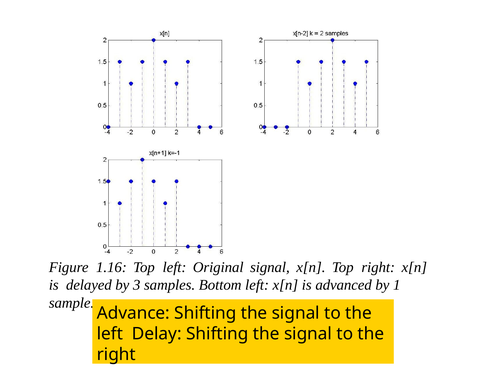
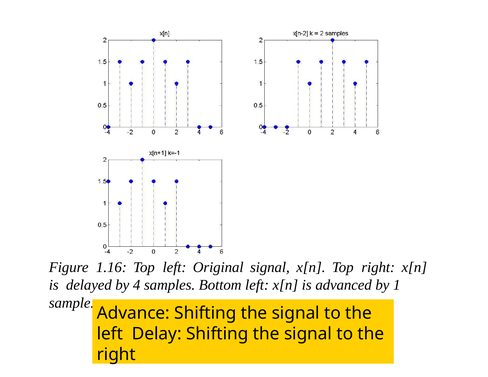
3: 3 -> 4
